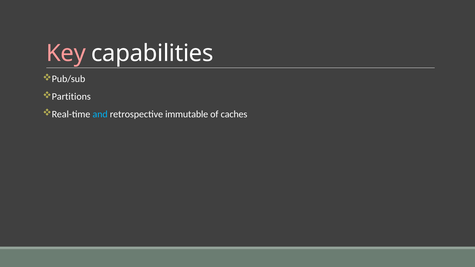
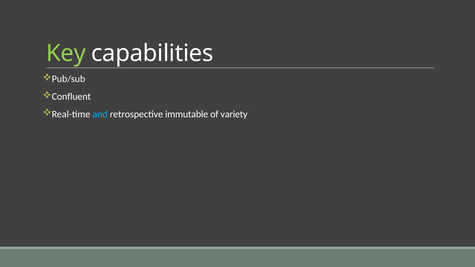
Key colour: pink -> light green
Partitions: Partitions -> Confluent
caches: caches -> variety
